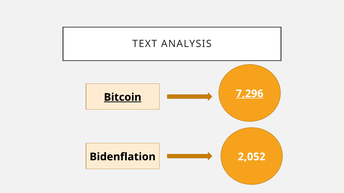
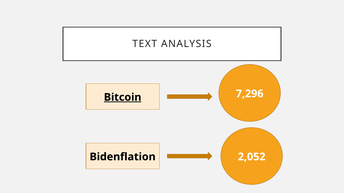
7,296 underline: present -> none
